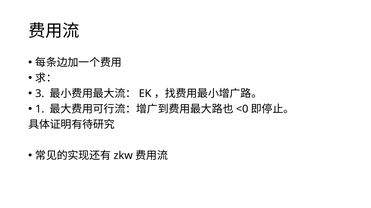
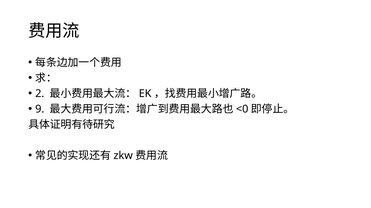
3: 3 -> 2
1: 1 -> 9
